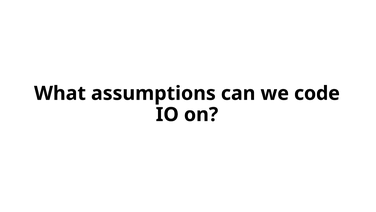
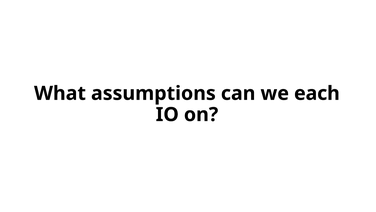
code: code -> each
